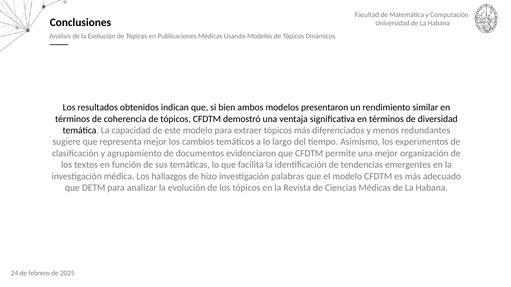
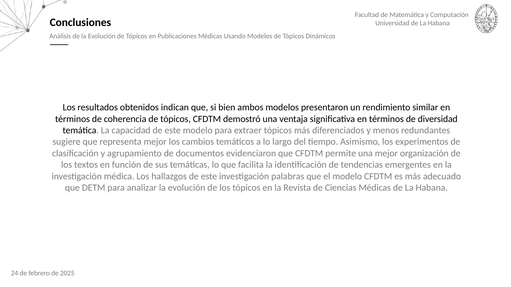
hallazgos de hizo: hizo -> este
